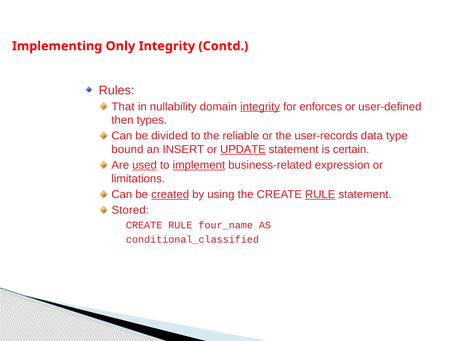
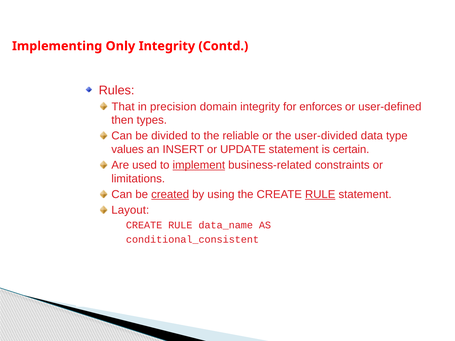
nullability: nullability -> precision
integrity at (260, 107) underline: present -> none
user-records: user-records -> user-divided
bound: bound -> values
UPDATE underline: present -> none
used underline: present -> none
expression: expression -> constraints
Stored: Stored -> Layout
four_name: four_name -> data_name
conditional_classified: conditional_classified -> conditional_consistent
